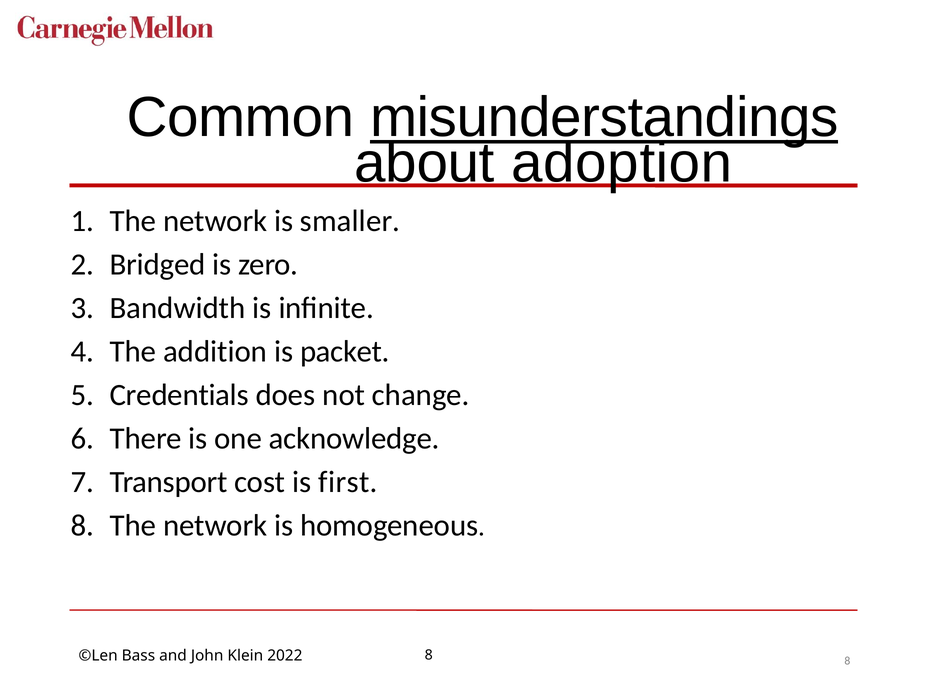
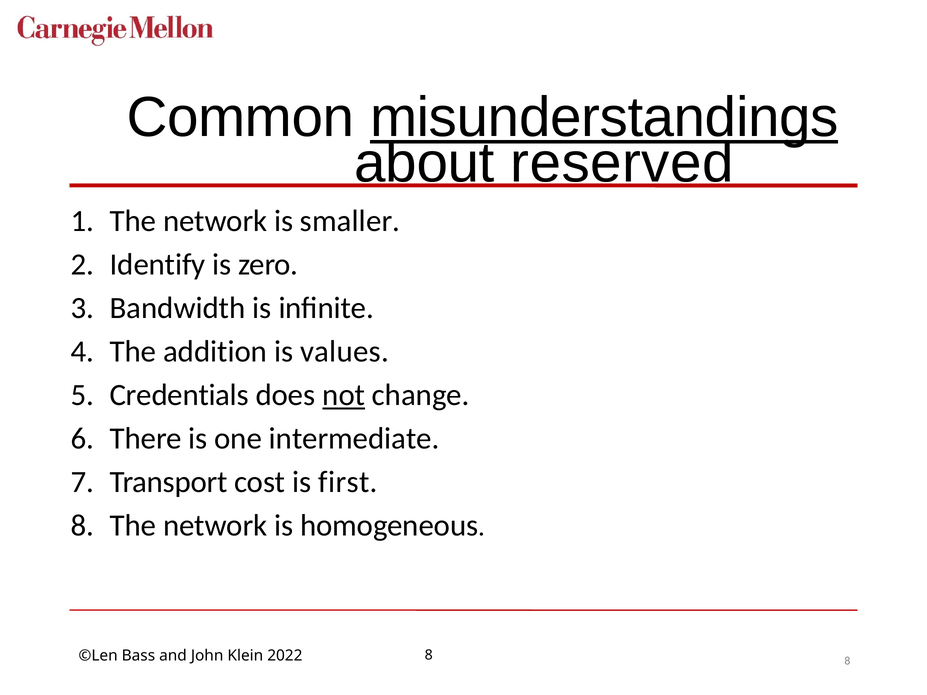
adoption: adoption -> reserved
Bridged: Bridged -> Identify
packet: packet -> values
not underline: none -> present
acknowledge: acknowledge -> intermediate
